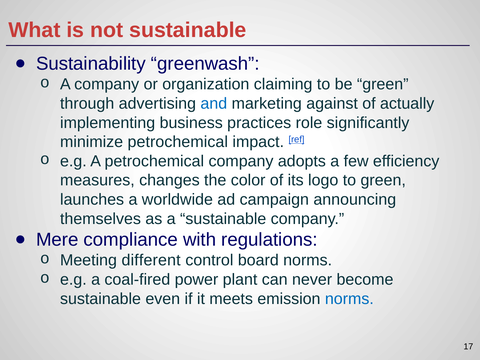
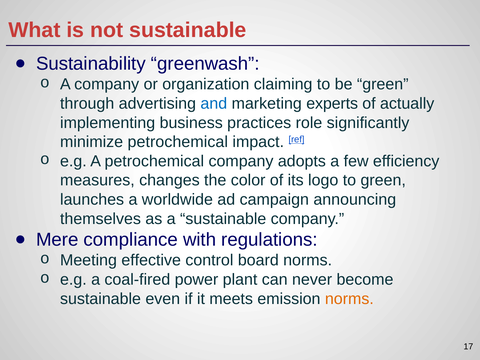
against: against -> experts
different: different -> effective
norms at (349, 299) colour: blue -> orange
